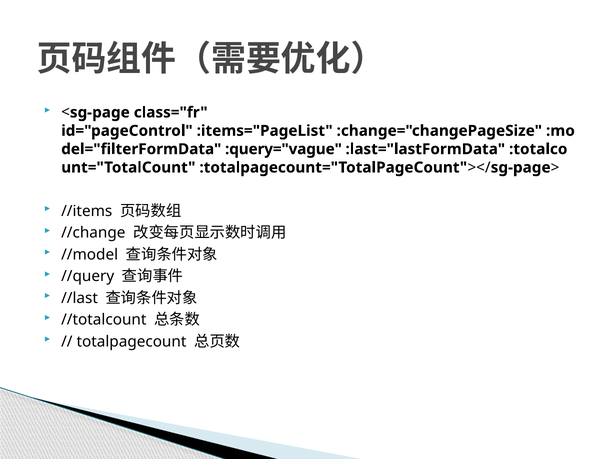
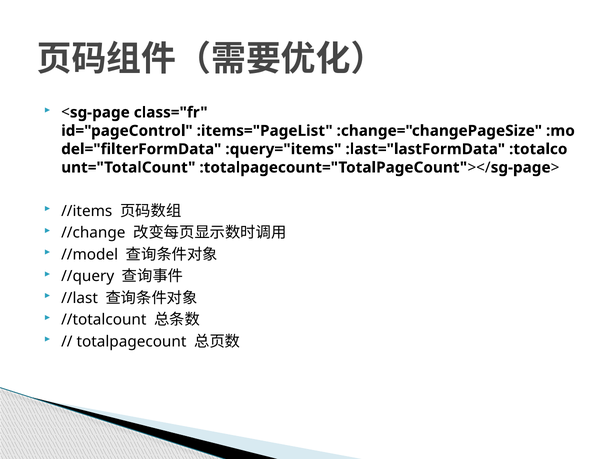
:query="vague: :query="vague -> :query="items
